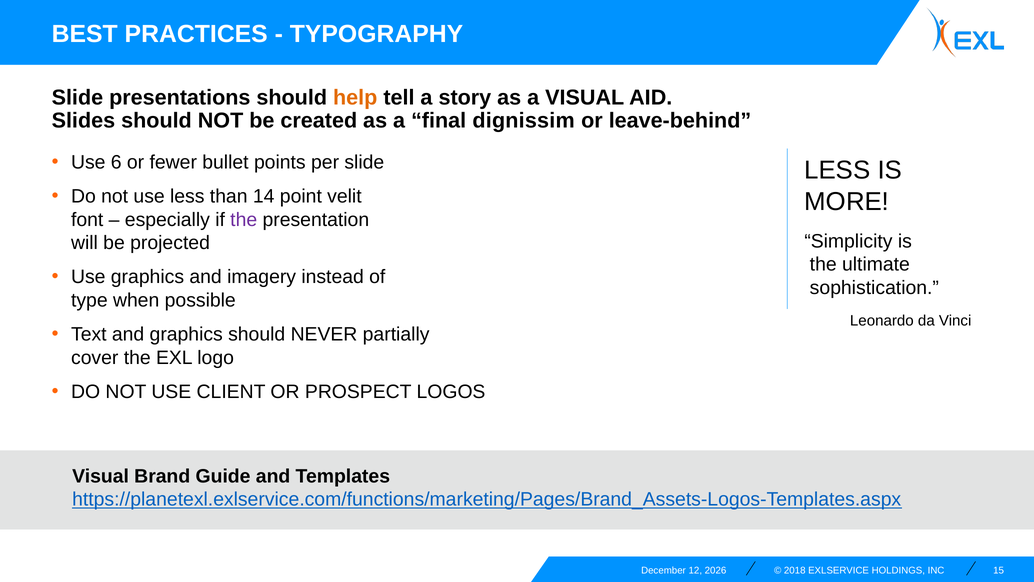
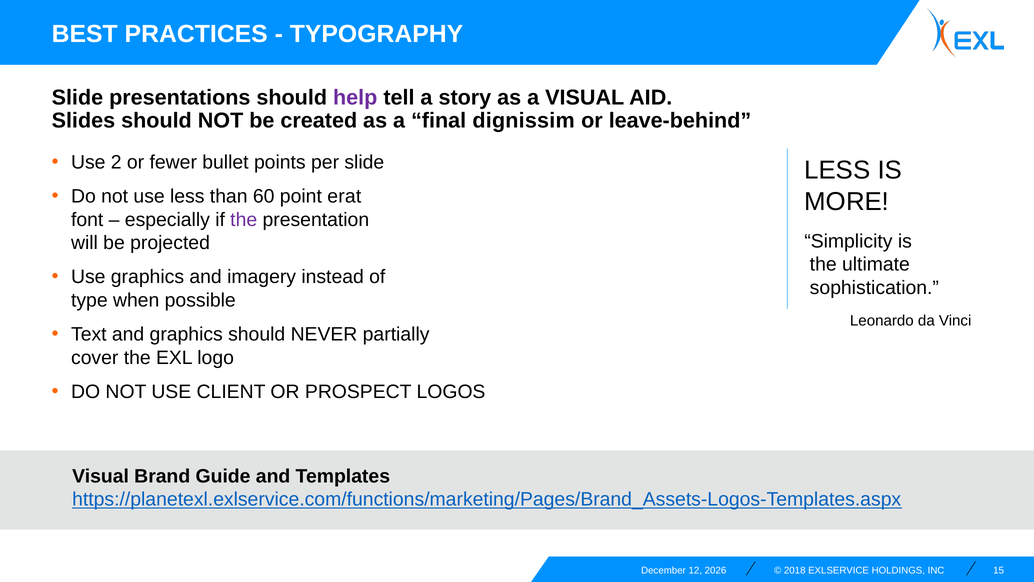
help colour: orange -> purple
6: 6 -> 2
14: 14 -> 60
velit: velit -> erat
